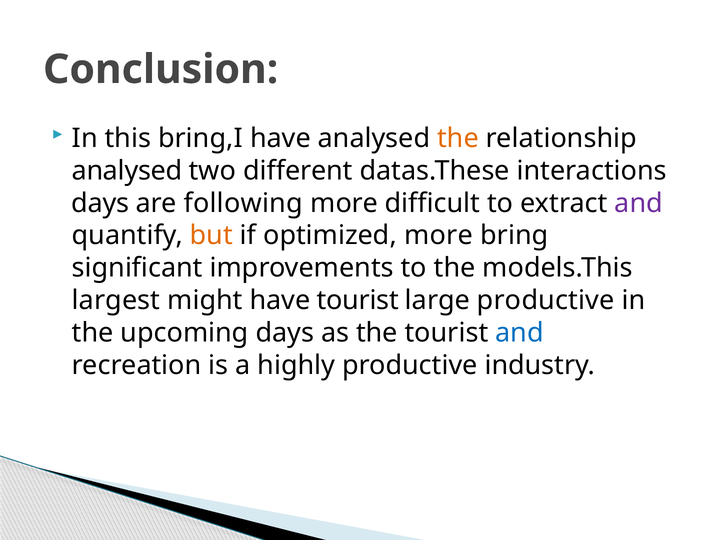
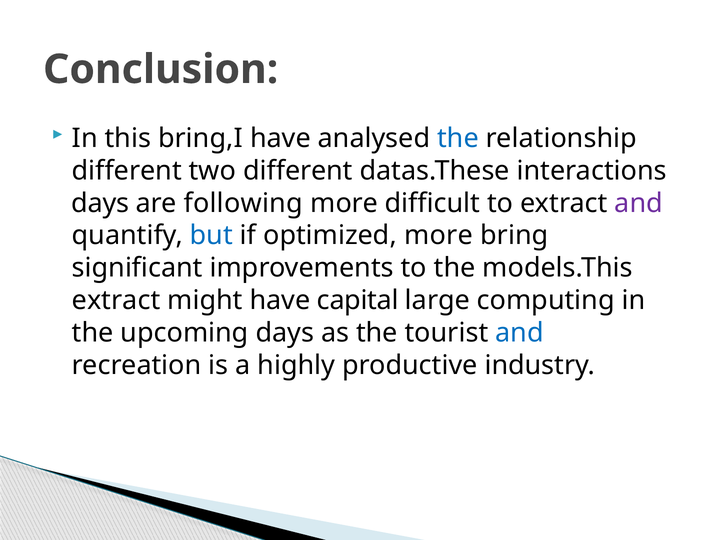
the at (458, 138) colour: orange -> blue
analysed at (127, 171): analysed -> different
but colour: orange -> blue
largest at (116, 300): largest -> extract
have tourist: tourist -> capital
large productive: productive -> computing
